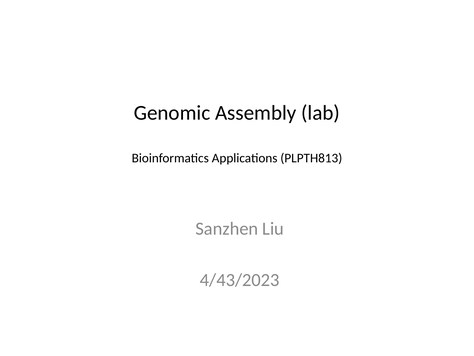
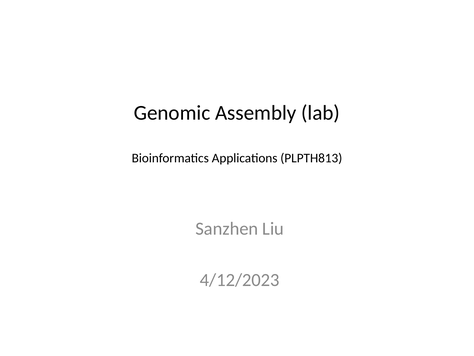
4/43/2023: 4/43/2023 -> 4/12/2023
